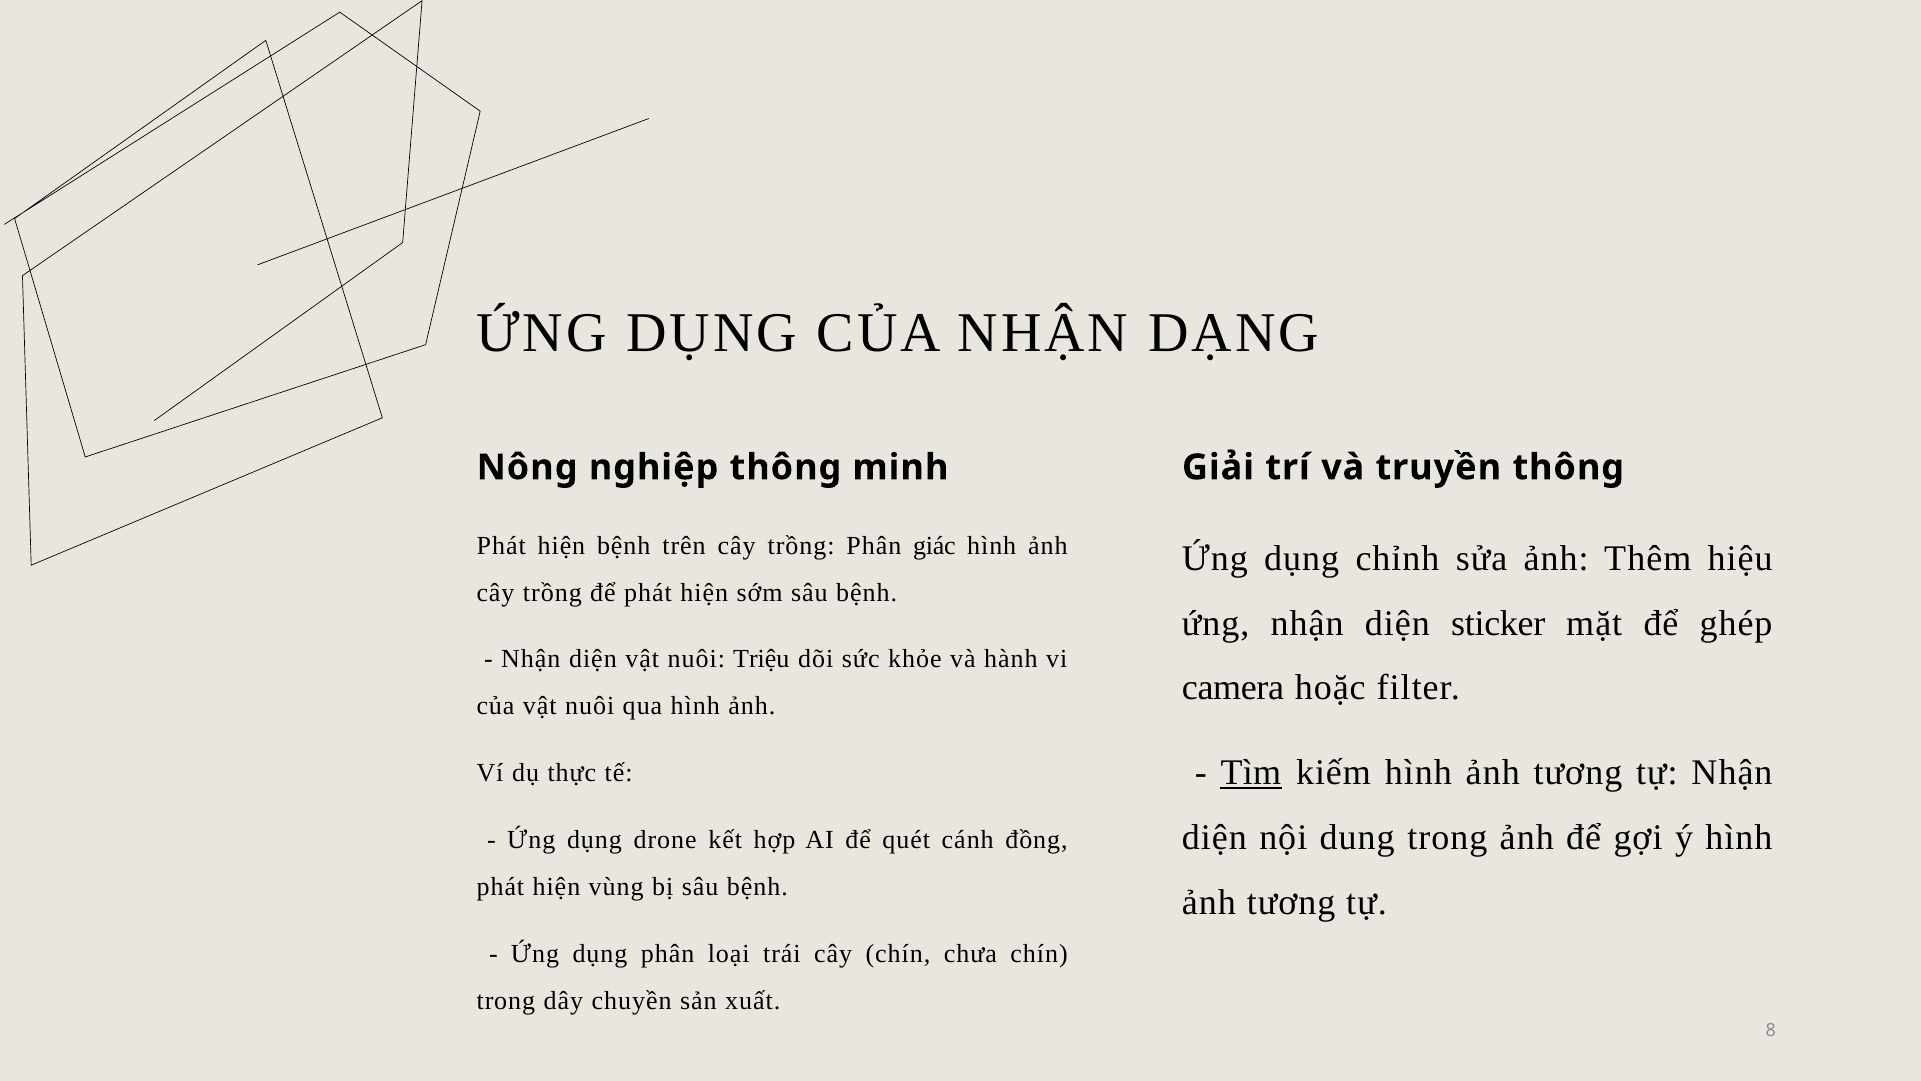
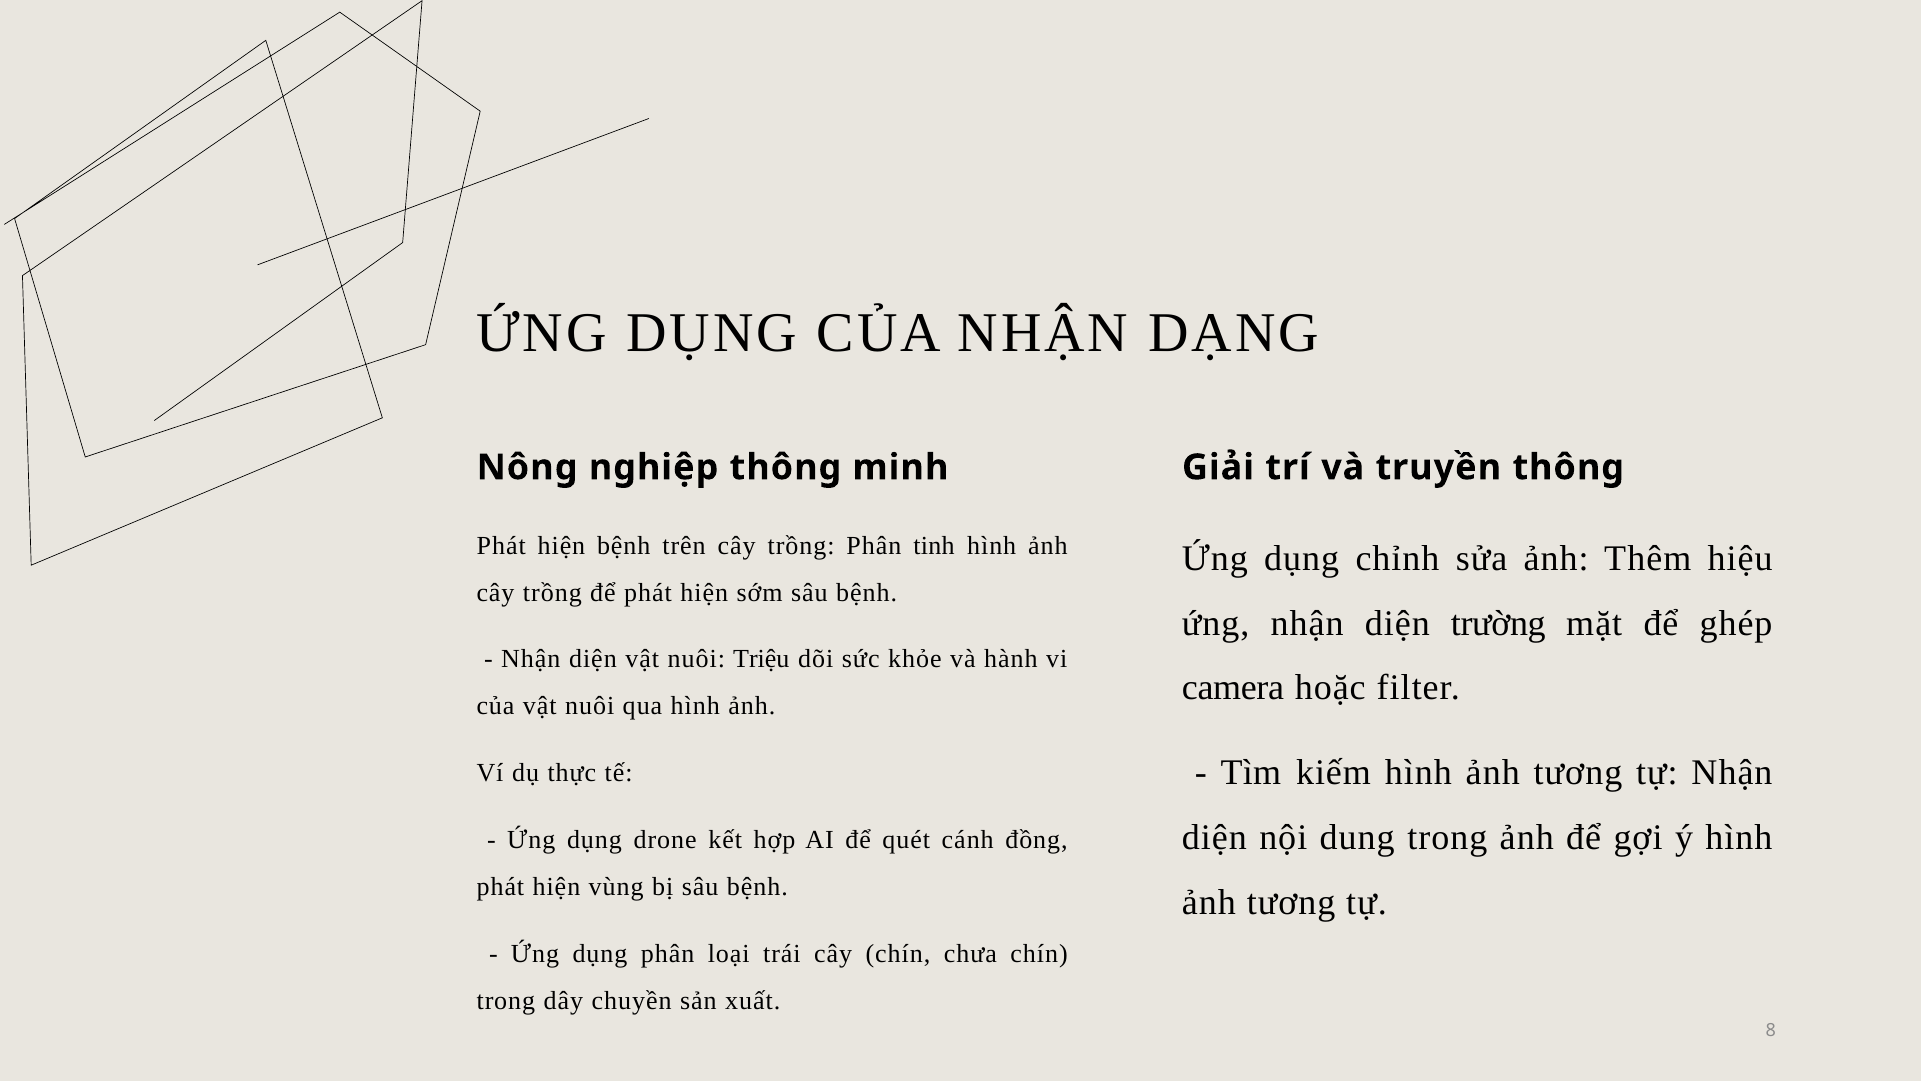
giác: giác -> tinh
sticker: sticker -> trường
Tìm underline: present -> none
